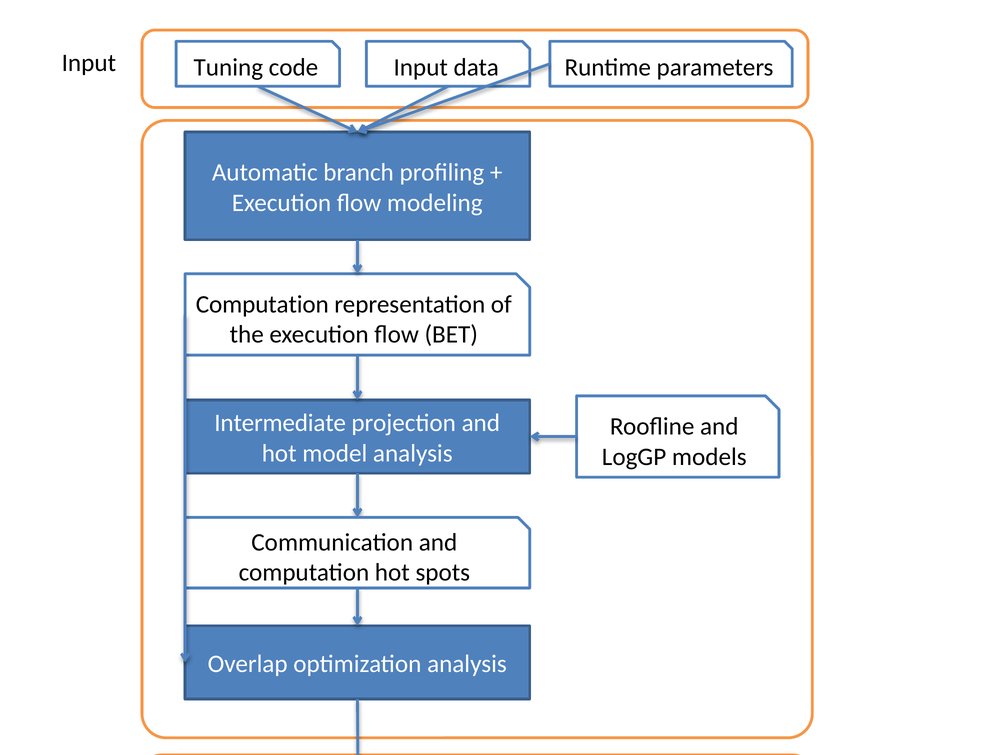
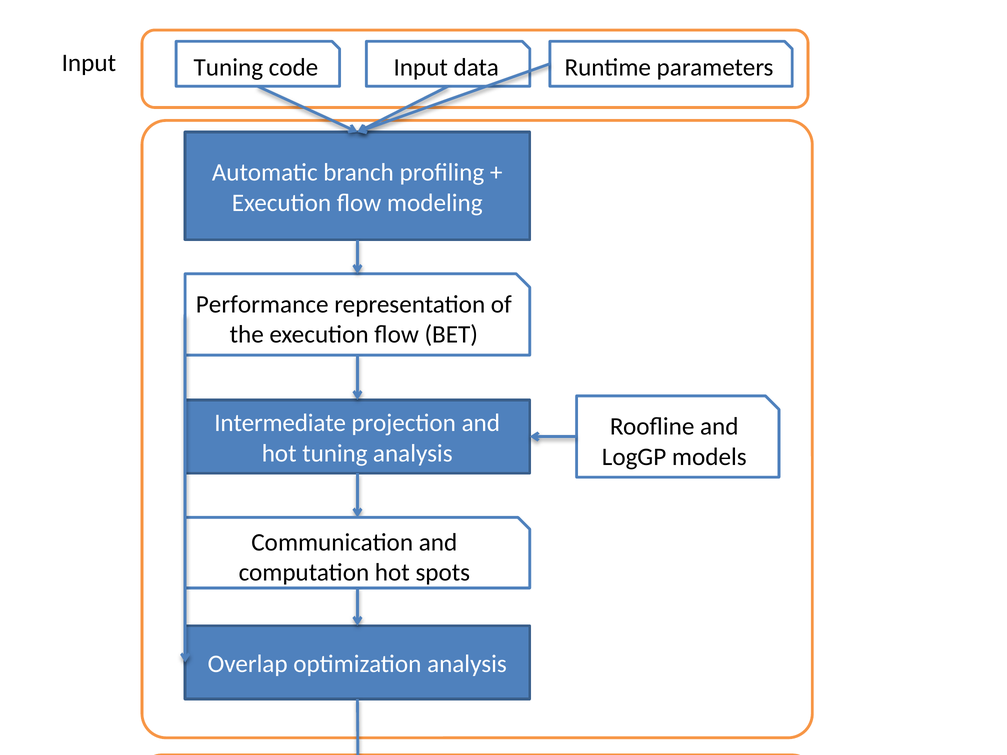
Computation at (262, 305): Computation -> Performance
hot model: model -> tuning
